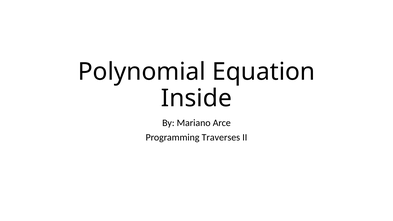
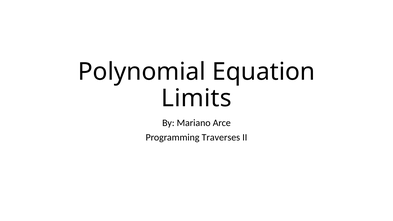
Inside: Inside -> Limits
